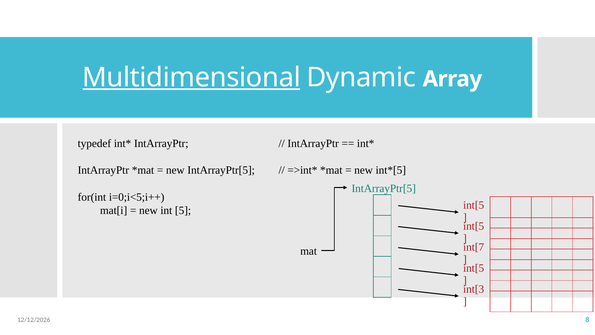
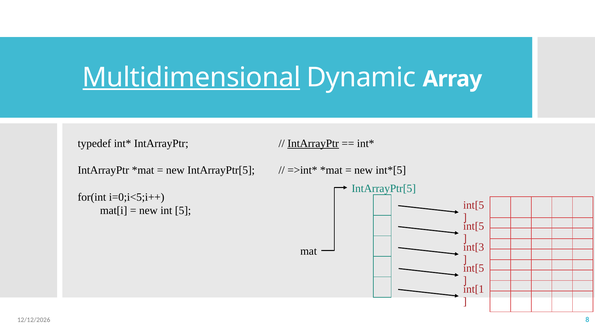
IntArrayPtr at (313, 143) underline: none -> present
int[7: int[7 -> int[3
int[3: int[3 -> int[1
